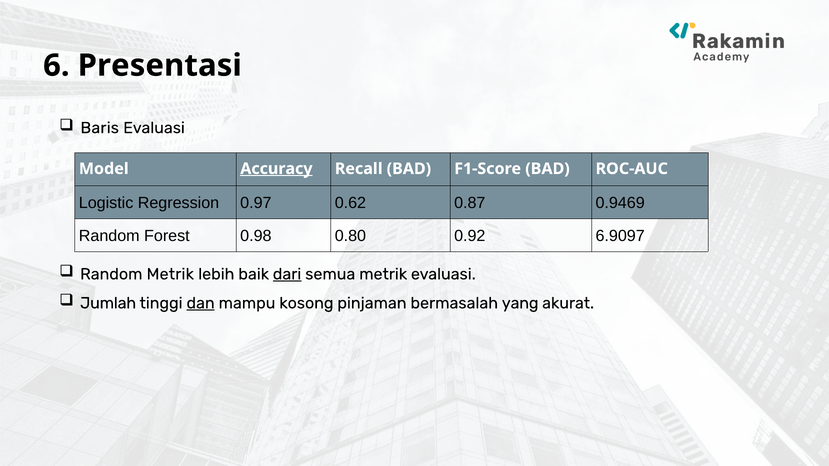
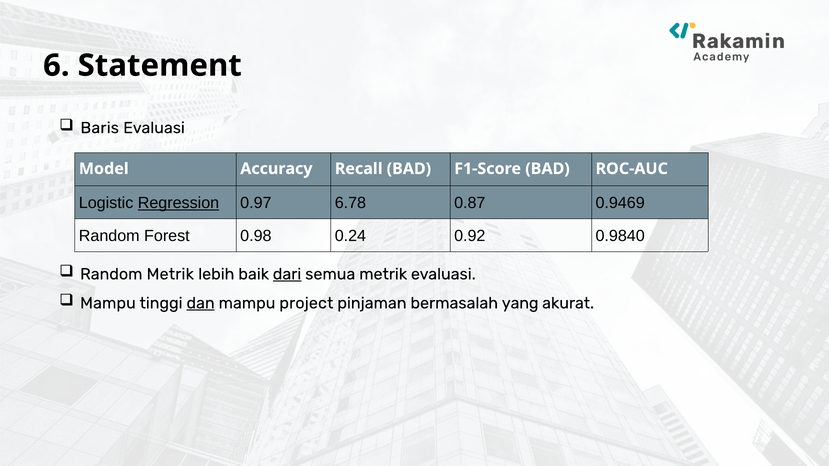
Presentasi: Presentasi -> Statement
Accuracy underline: present -> none
Regression underline: none -> present
0.62: 0.62 -> 6.78
0.80: 0.80 -> 0.24
6.9097: 6.9097 -> 0.9840
Jumlah at (108, 303): Jumlah -> Mampu
kosong: kosong -> project
